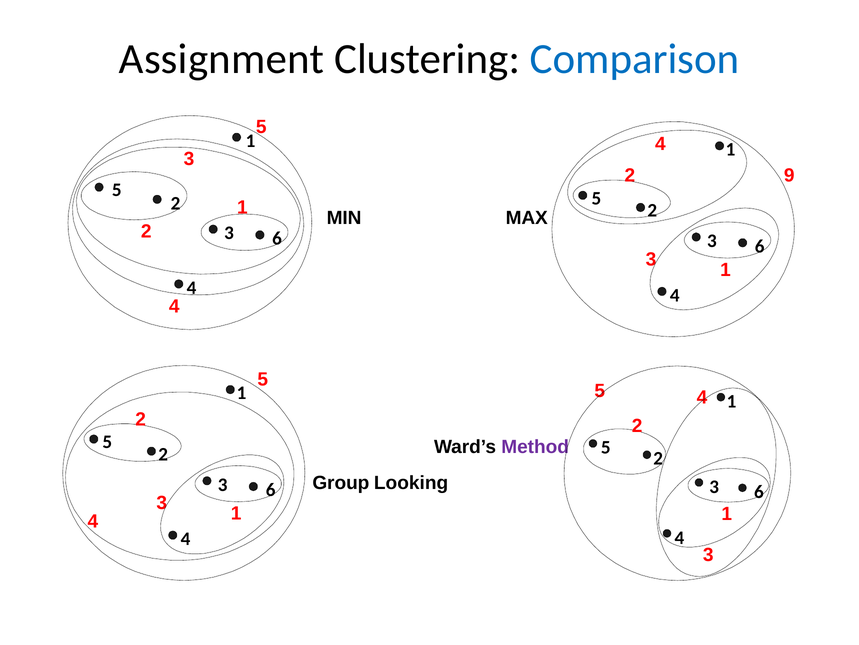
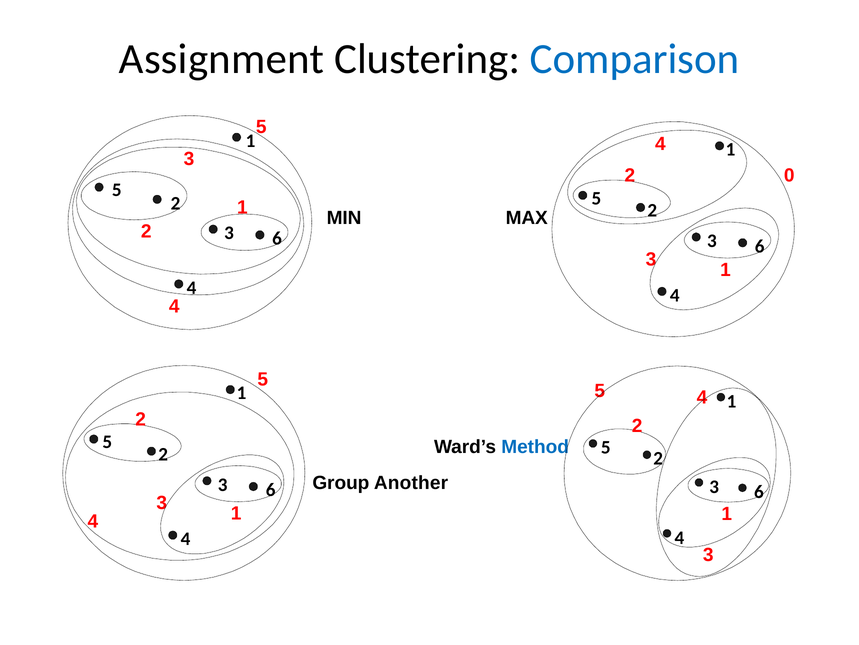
9: 9 -> 0
Method colour: purple -> blue
Looking: Looking -> Another
